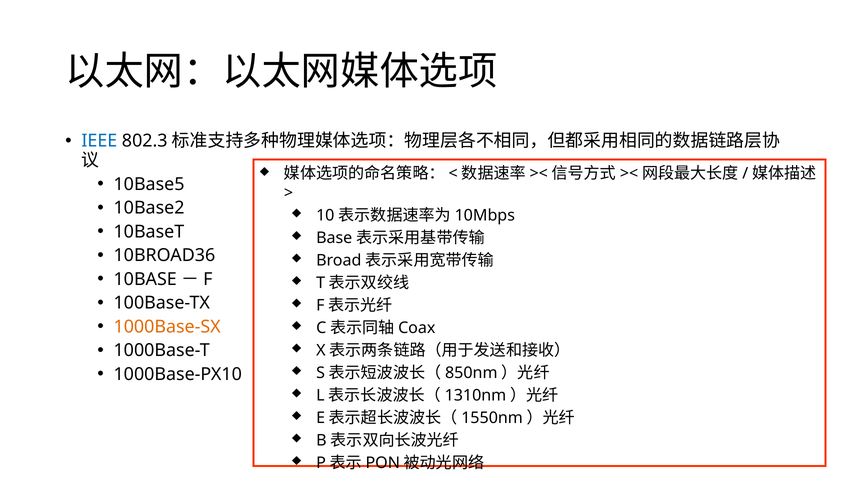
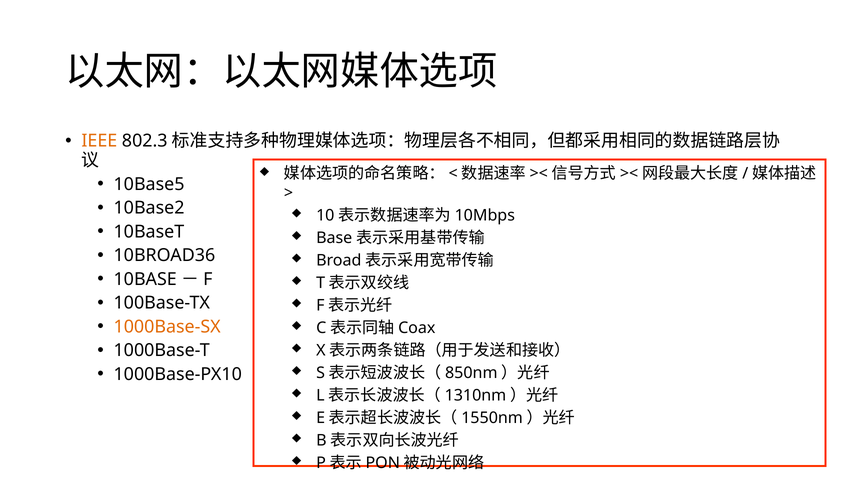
IEEE colour: blue -> orange
